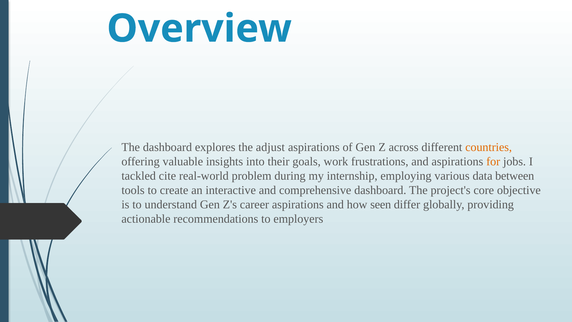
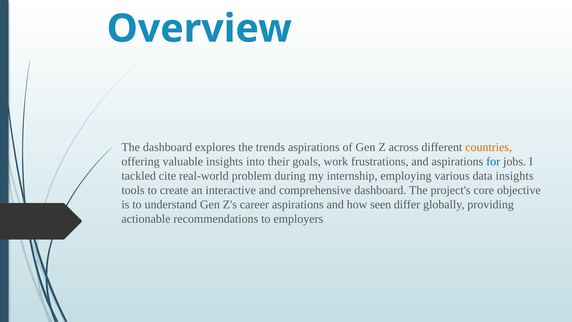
adjust: adjust -> trends
for colour: orange -> blue
data between: between -> insights
